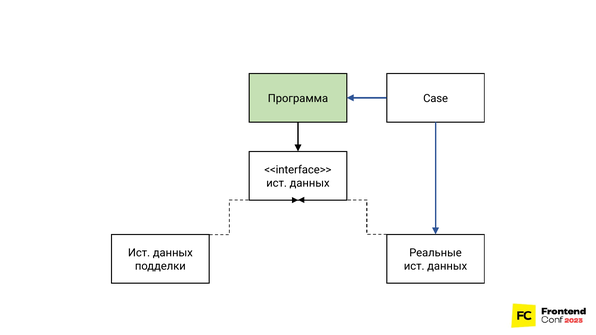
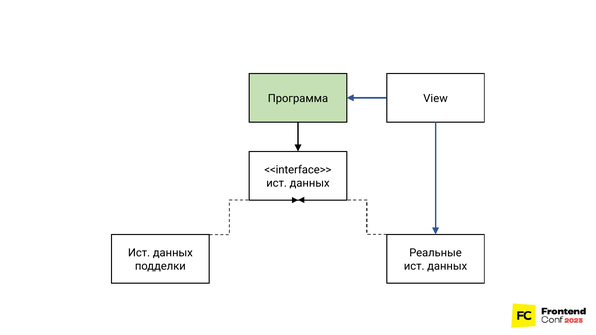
Case: Case -> View
